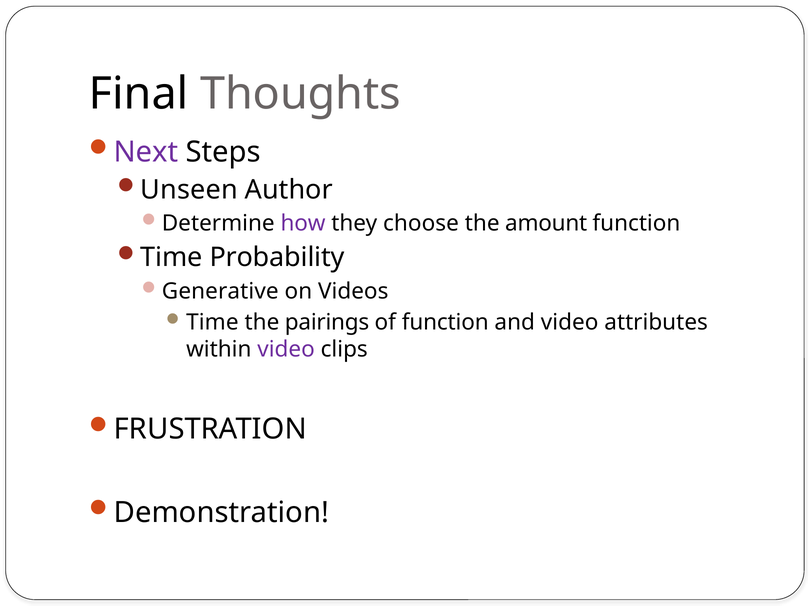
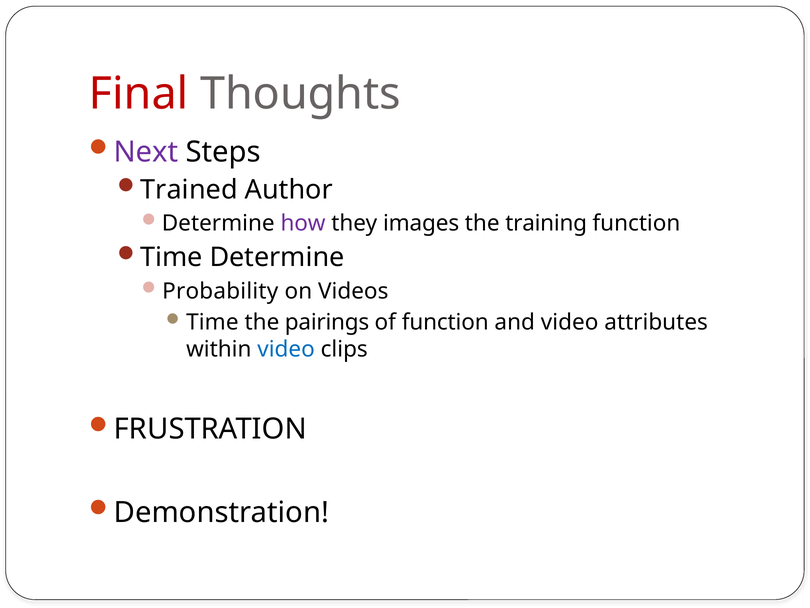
Final colour: black -> red
Unseen: Unseen -> Trained
choose: choose -> images
amount: amount -> training
Time Probability: Probability -> Determine
Generative: Generative -> Probability
video at (286, 349) colour: purple -> blue
